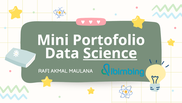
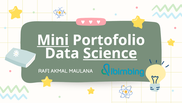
Mini underline: none -> present
